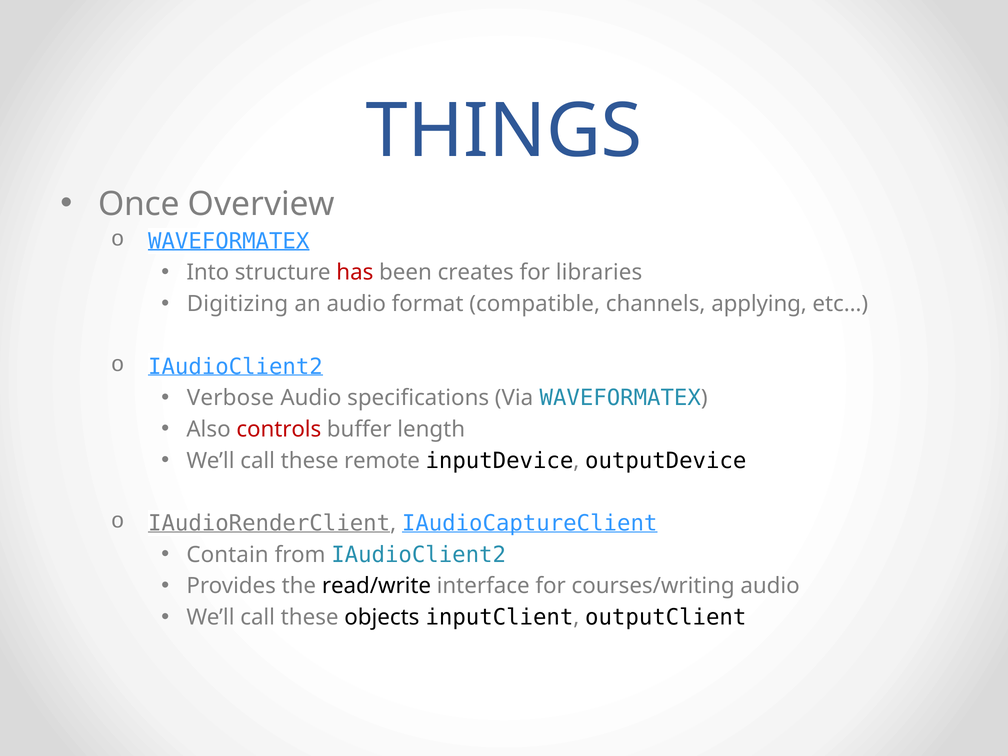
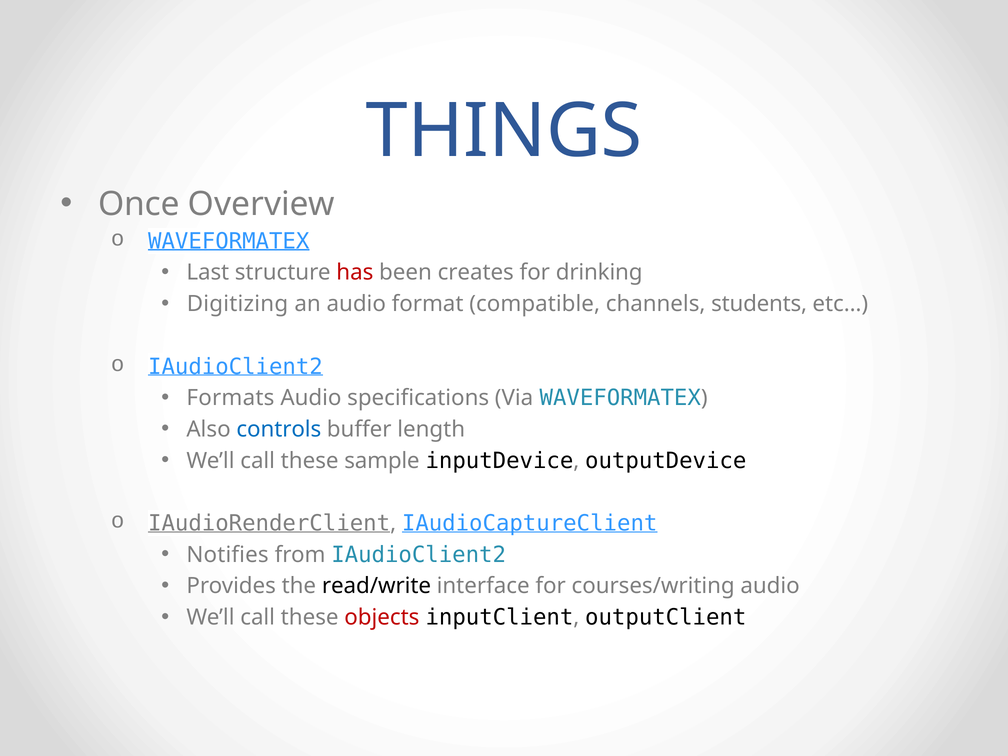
Into: Into -> Last
libraries: libraries -> drinking
applying: applying -> students
Verbose: Verbose -> Formats
controls colour: red -> blue
remote: remote -> sample
Contain: Contain -> Notifies
objects colour: black -> red
